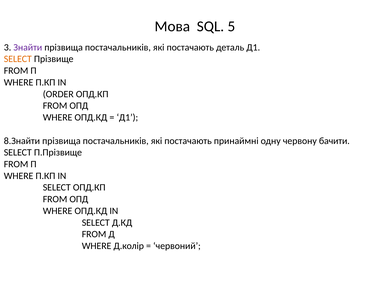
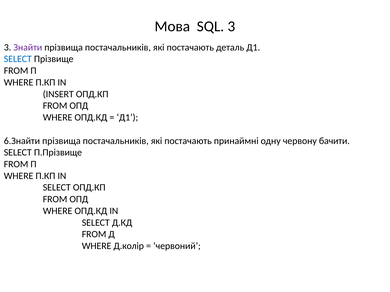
SQL 5: 5 -> 3
SELECT at (18, 59) colour: orange -> blue
ORDER: ORDER -> INSERT
8.Знайти: 8.Знайти -> 6.Знайти
